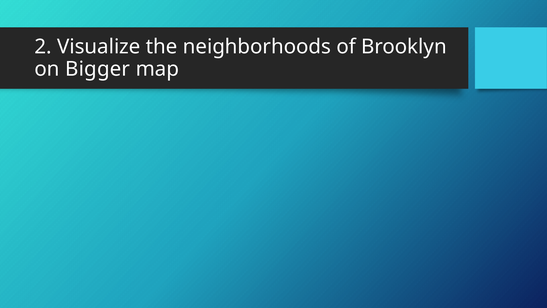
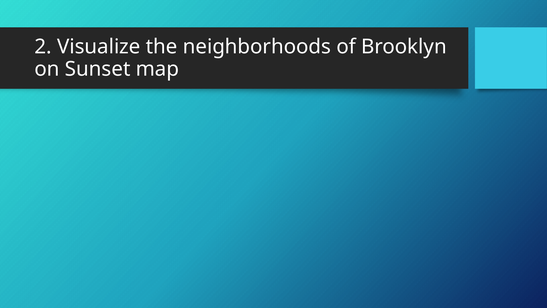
Bigger: Bigger -> Sunset
